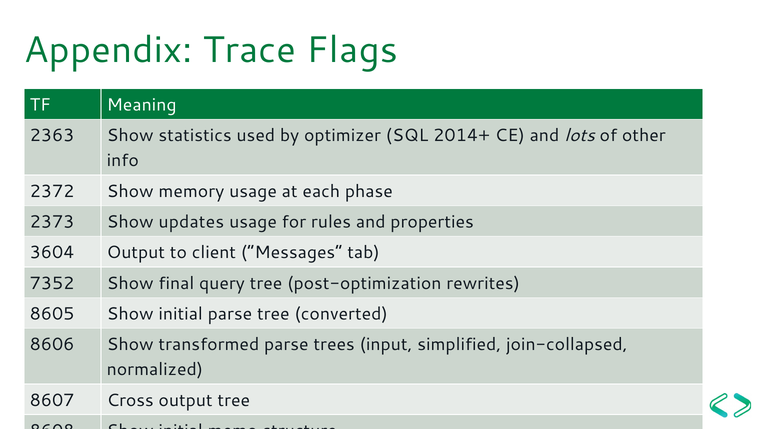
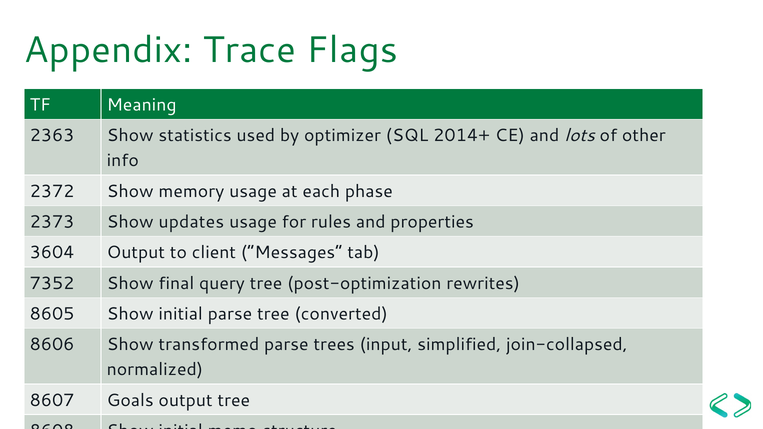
Cross: Cross -> Goals
